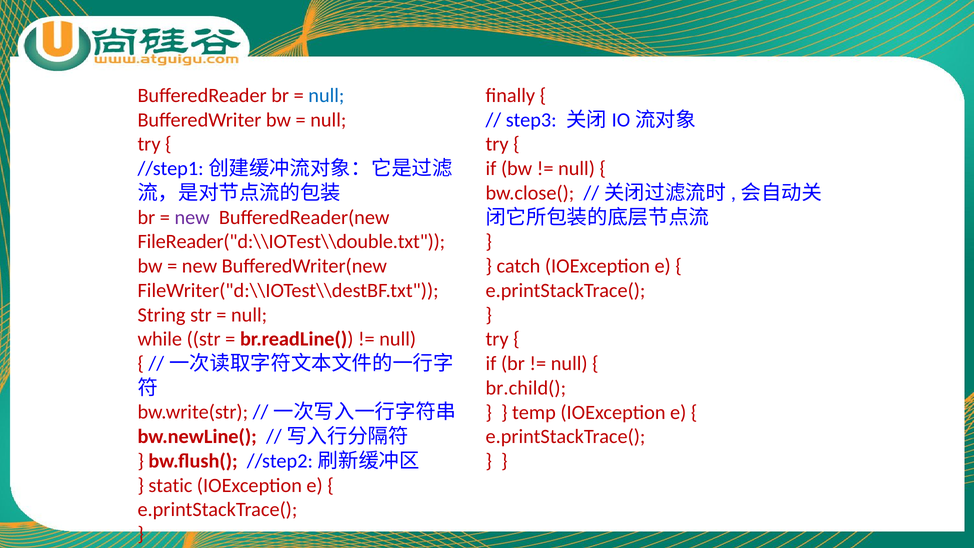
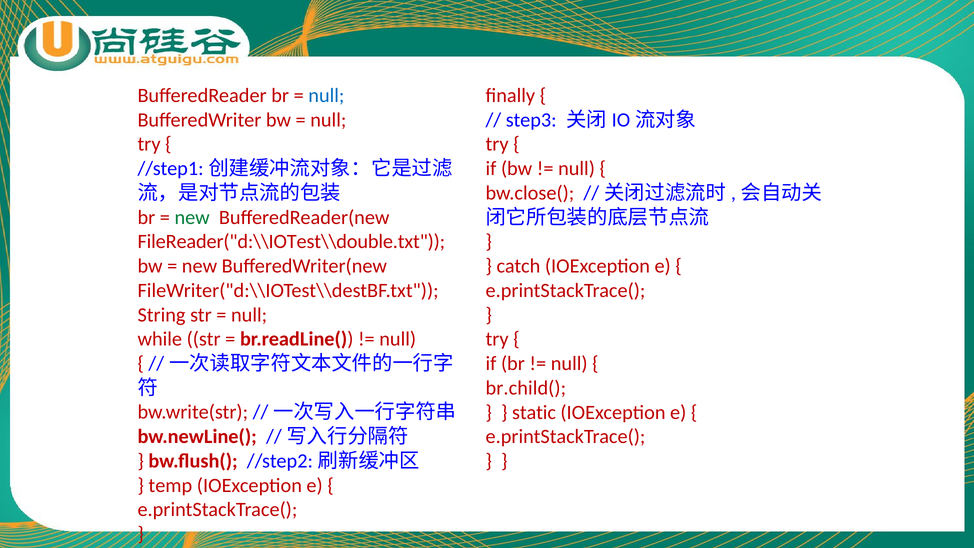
new at (192, 217) colour: purple -> green
temp: temp -> static
static: static -> temp
